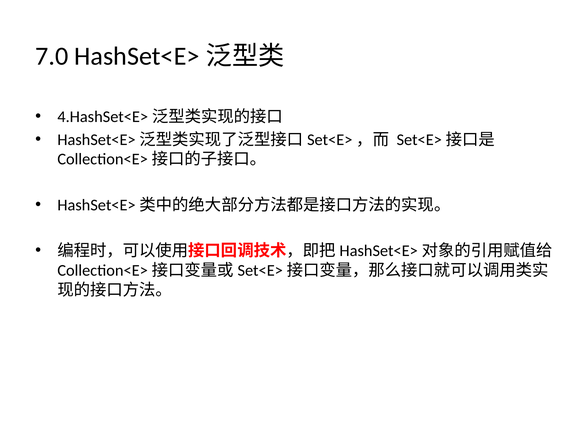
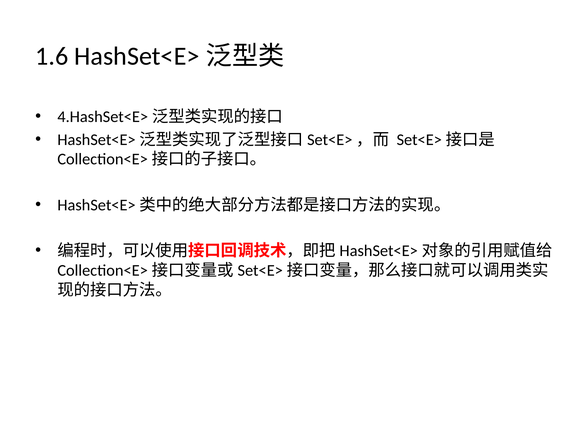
7.0: 7.0 -> 1.6
